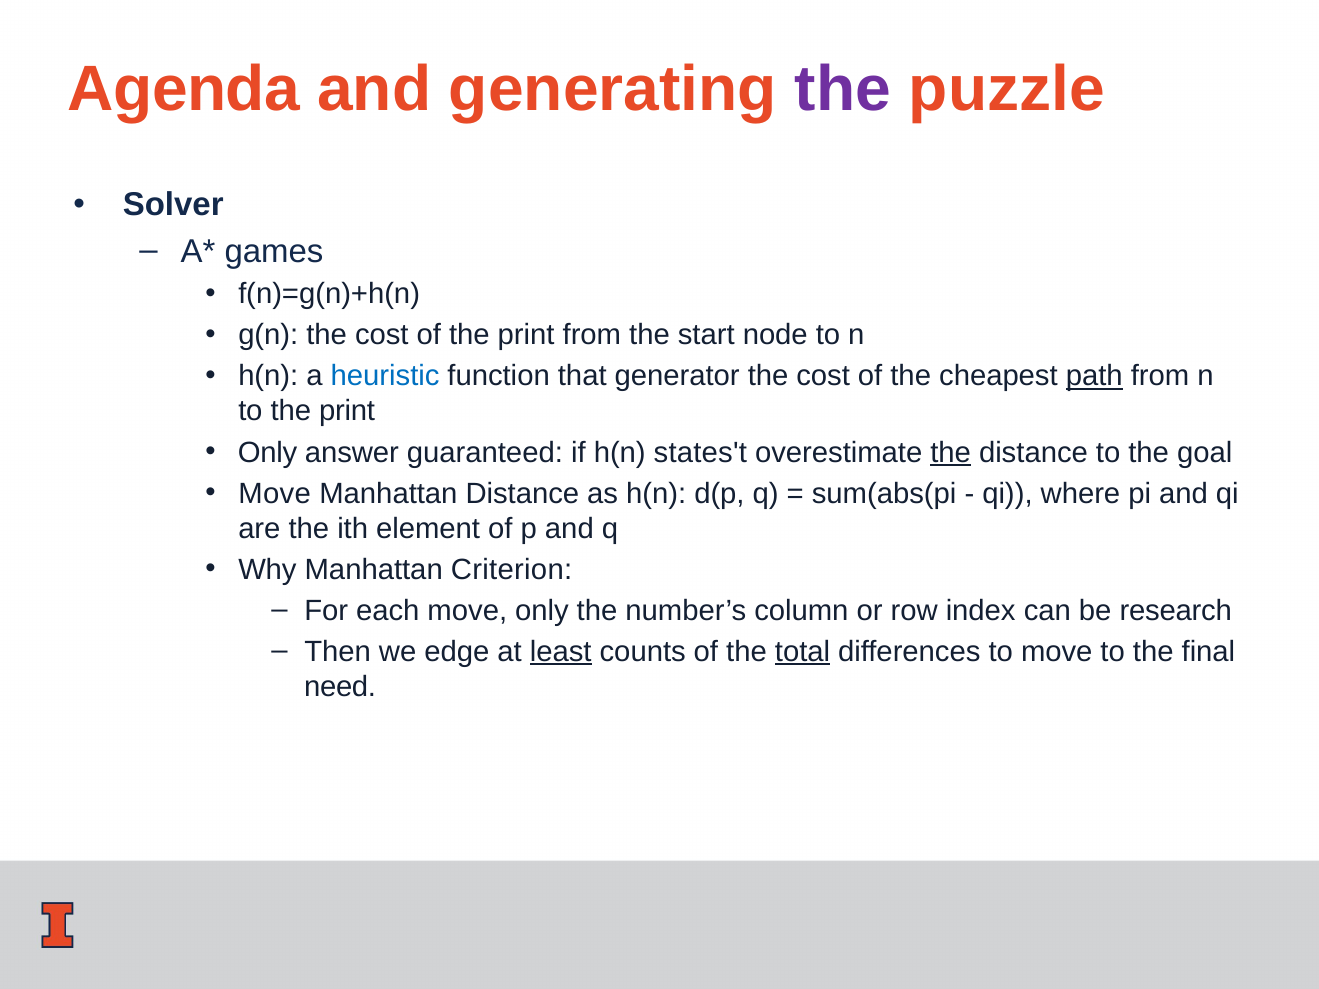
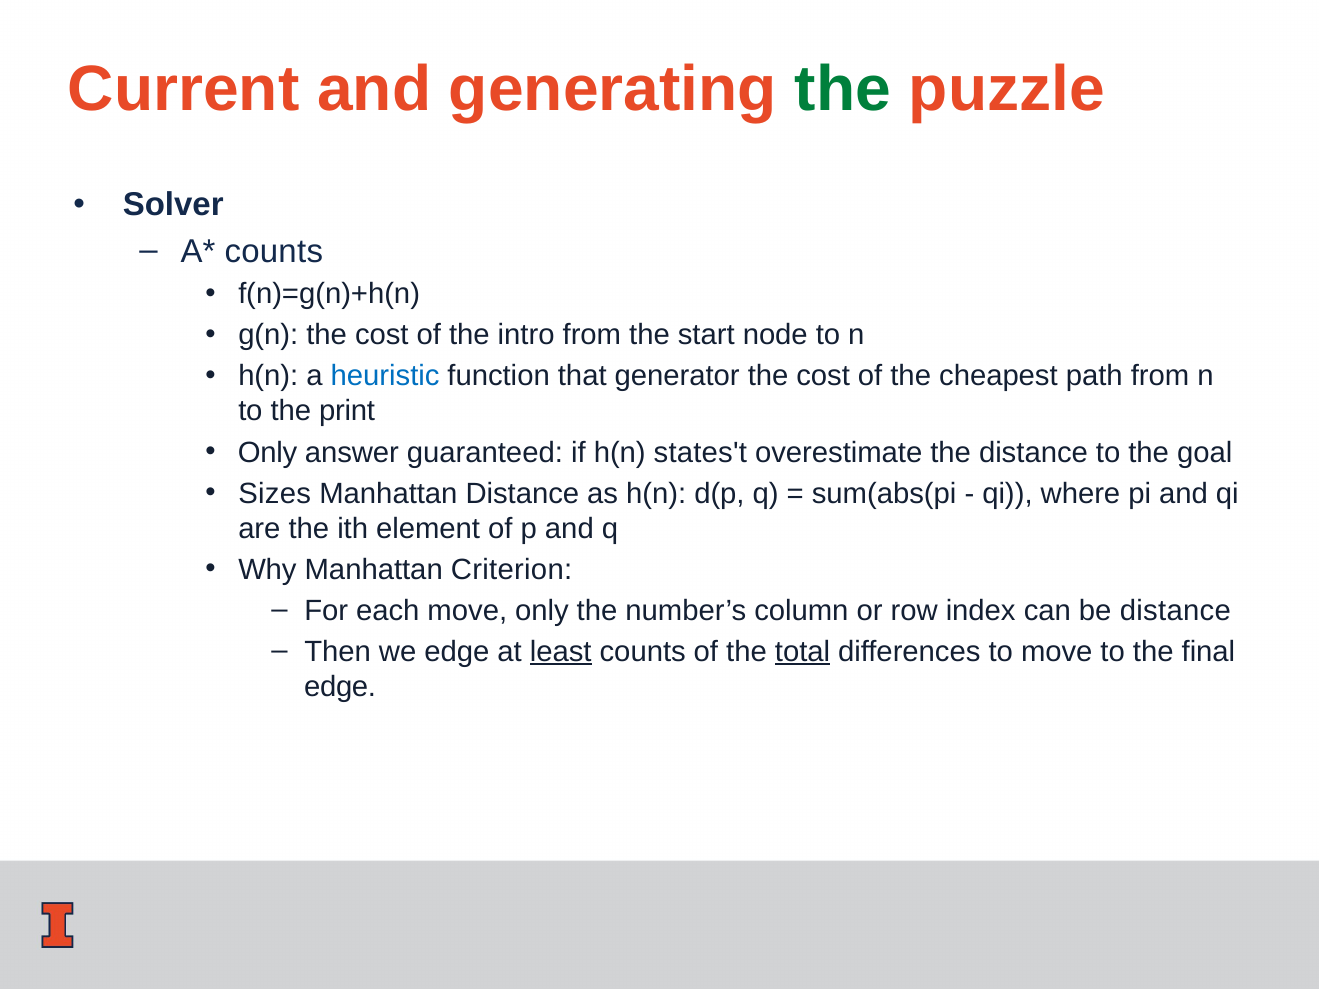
Agenda: Agenda -> Current
the at (843, 89) colour: purple -> green
games at (274, 251): games -> counts
of the print: print -> intro
path underline: present -> none
the at (951, 452) underline: present -> none
Move at (275, 493): Move -> Sizes
be research: research -> distance
need at (340, 687): need -> edge
